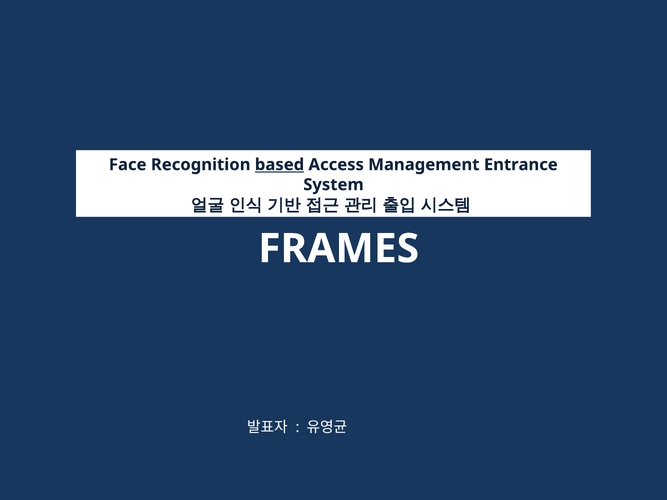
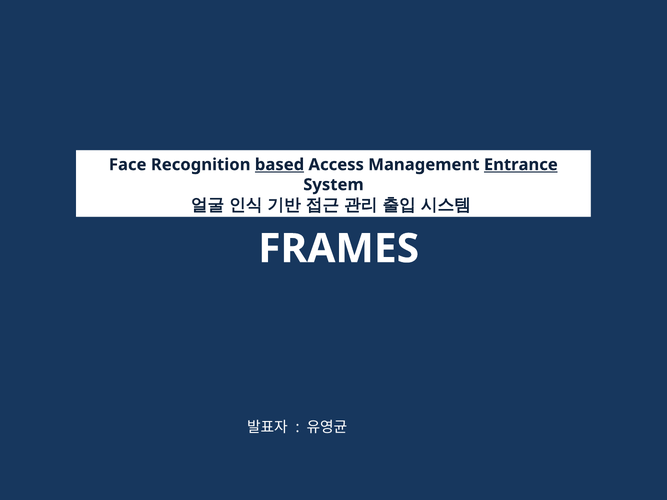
Entrance underline: none -> present
